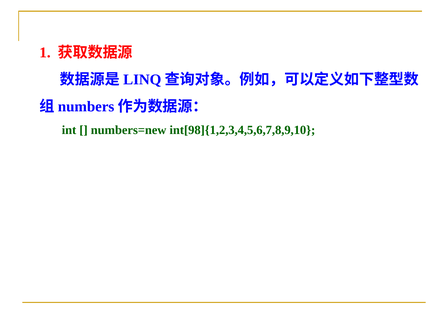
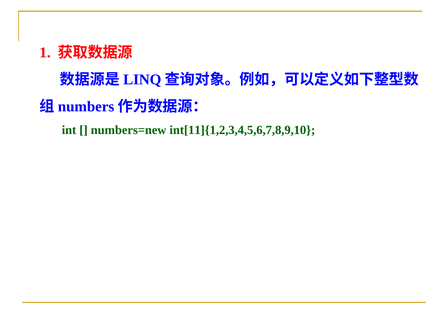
int[98]{1,2,3,4,5,6,7,8,9,10: int[98]{1,2,3,4,5,6,7,8,9,10 -> int[11]{1,2,3,4,5,6,7,8,9,10
